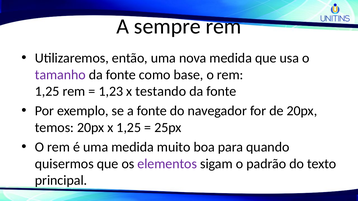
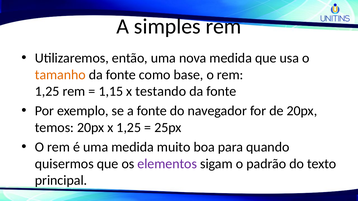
sempre: sempre -> simples
tamanho colour: purple -> orange
1,23: 1,23 -> 1,15
